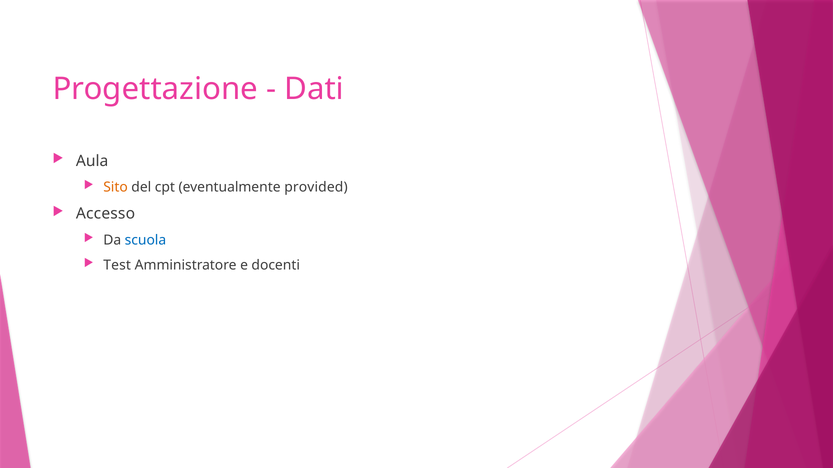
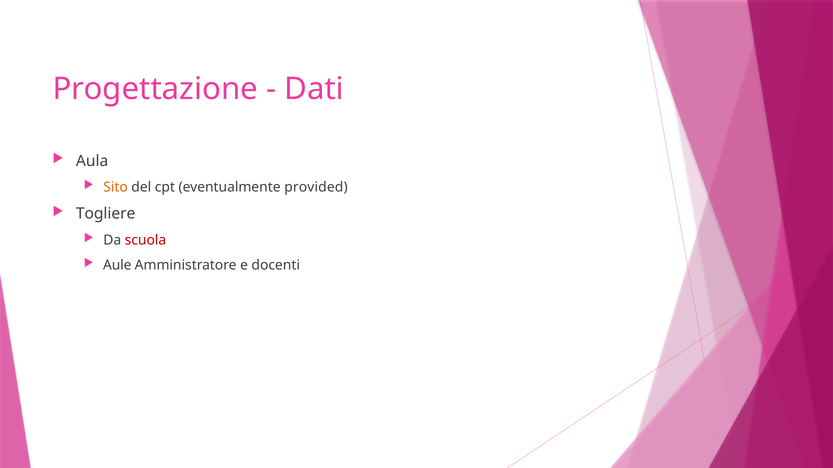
Accesso: Accesso -> Togliere
scuola colour: blue -> red
Test: Test -> Aule
